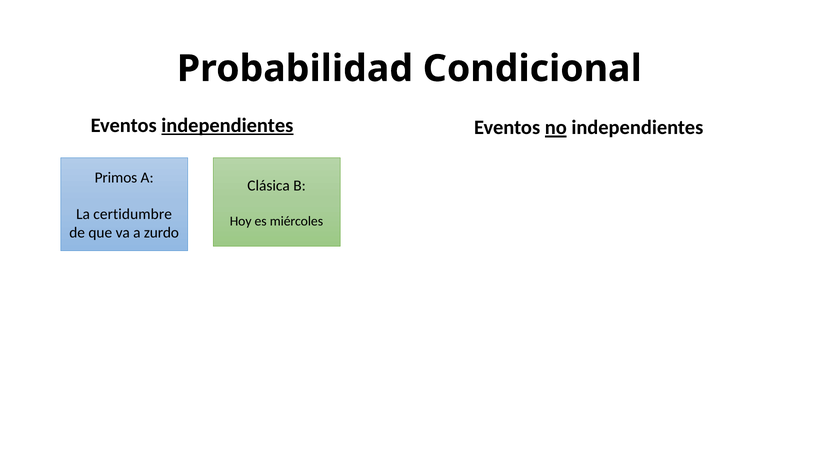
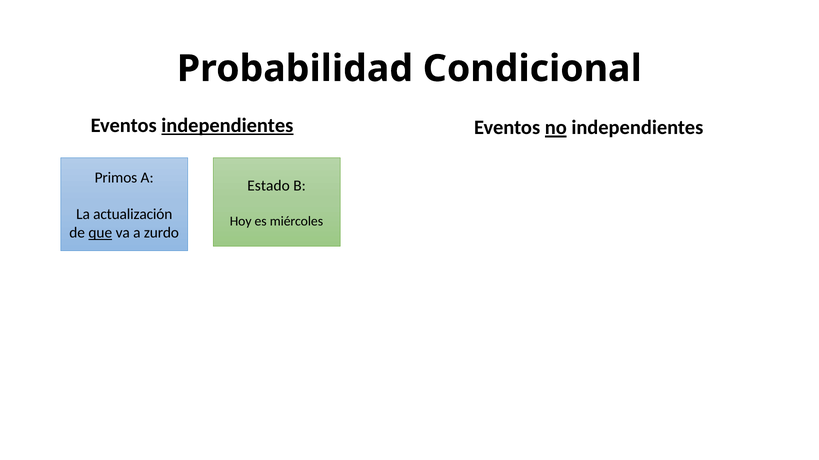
Clásica: Clásica -> Estado
certidumbre: certidumbre -> actualización
que underline: none -> present
